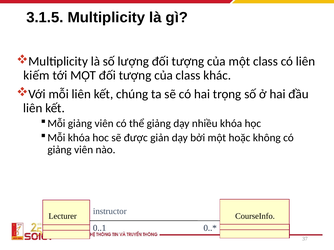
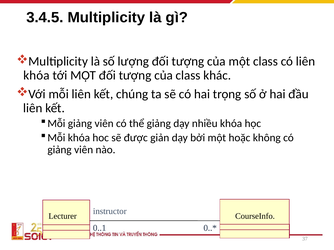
3.1.5: 3.1.5 -> 3.4.5
kiếm at (36, 76): kiếm -> khóa
